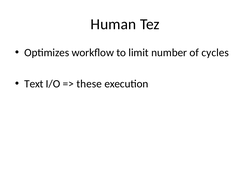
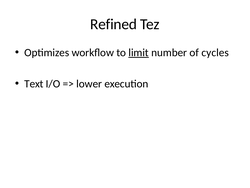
Human: Human -> Refined
limit underline: none -> present
these: these -> lower
